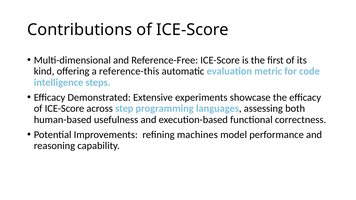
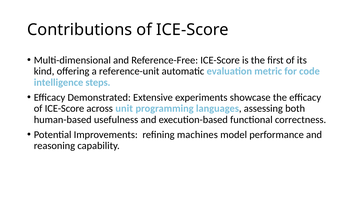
reference-this: reference-this -> reference-unit
step: step -> unit
